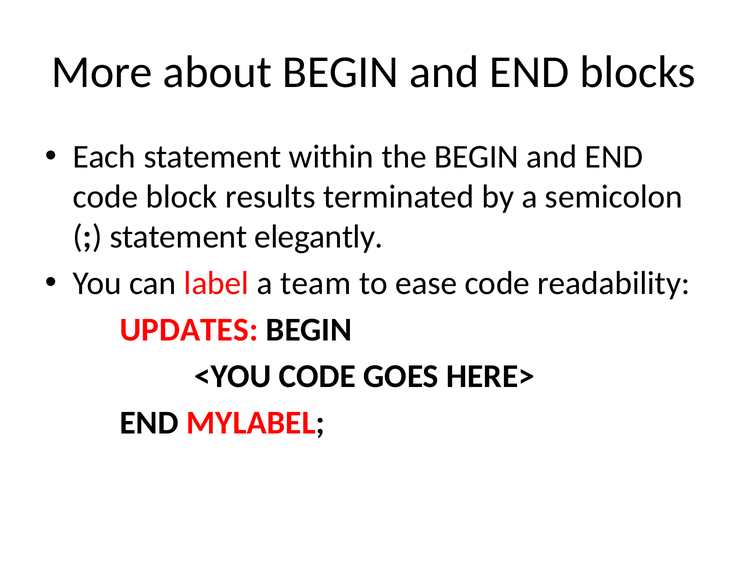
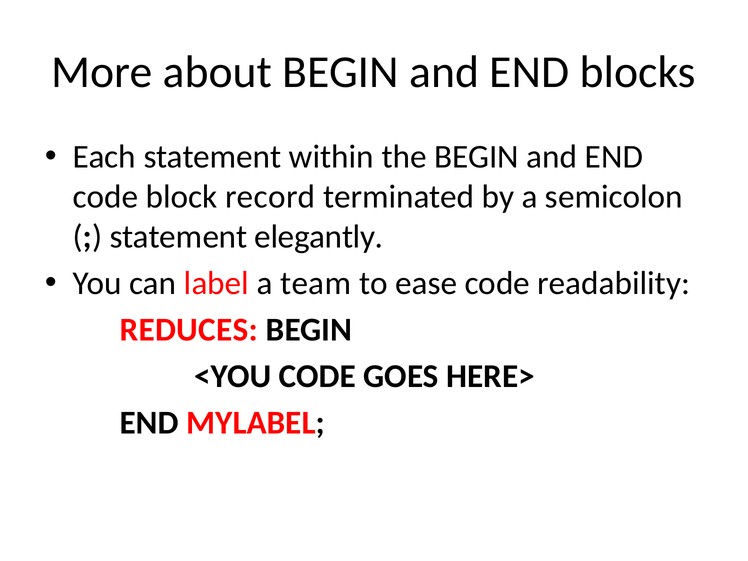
results: results -> record
UPDATES: UPDATES -> REDUCES
